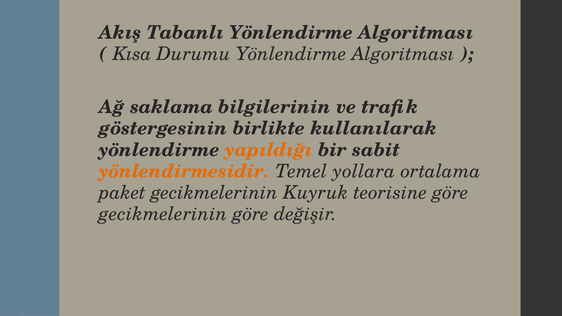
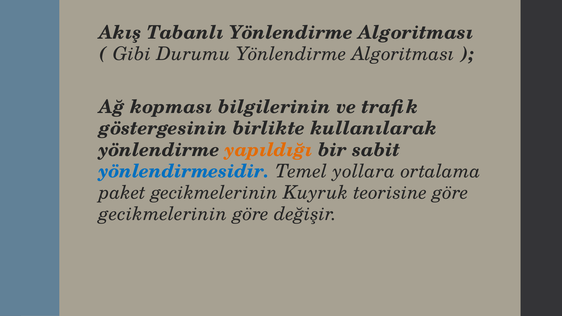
Kısa: Kısa -> Gibi
saklama: saklama -> kopması
yönlendirmesidir colour: orange -> blue
